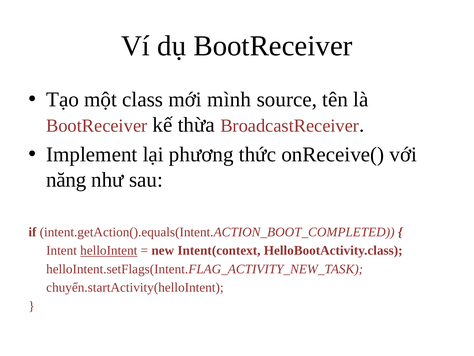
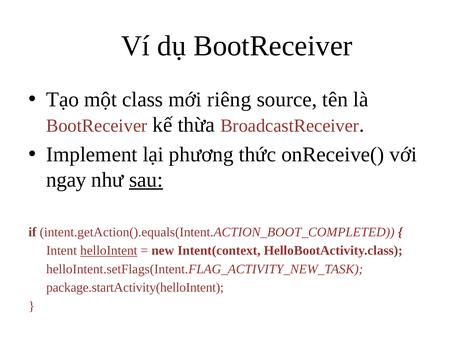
mình: mình -> riêng
năng: năng -> ngay
sau underline: none -> present
chuyển.startActivity(helloIntent: chuyển.startActivity(helloIntent -> package.startActivity(helloIntent
